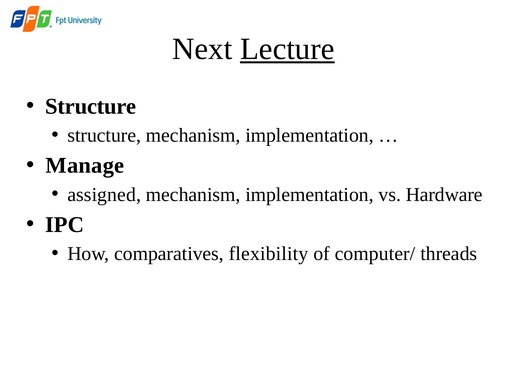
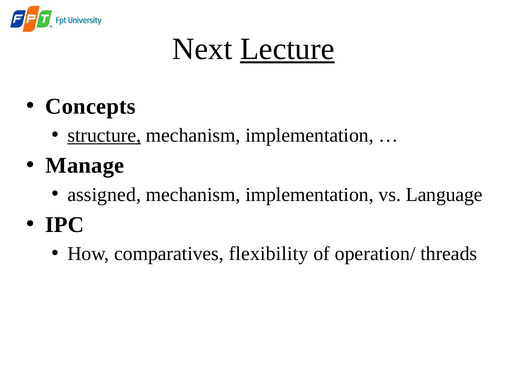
Structure at (91, 106): Structure -> Concepts
structure at (104, 135) underline: none -> present
Hardware: Hardware -> Language
computer/: computer/ -> operation/
